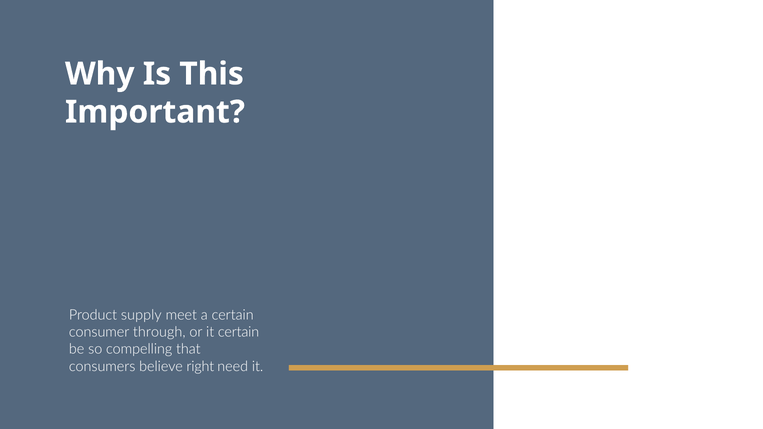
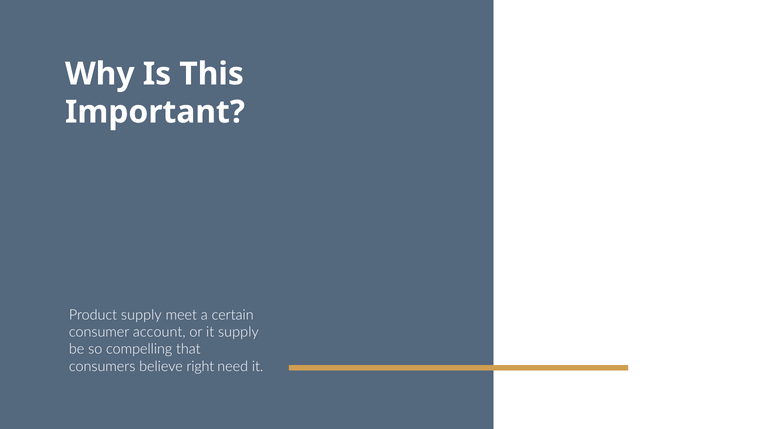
through: through -> account
it certain: certain -> supply
